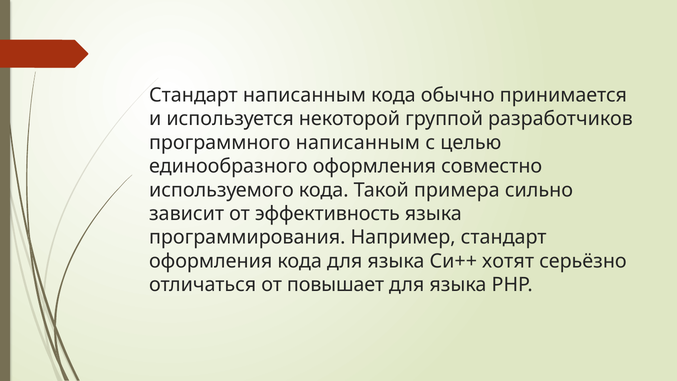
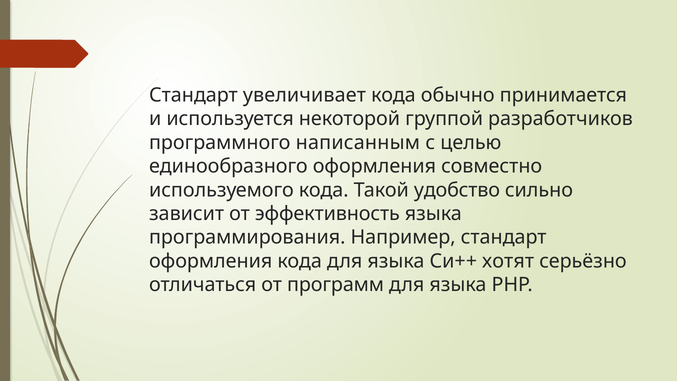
Стандарт написанным: написанным -> увеличивает
примера: примера -> удобство
повышает: повышает -> программ
